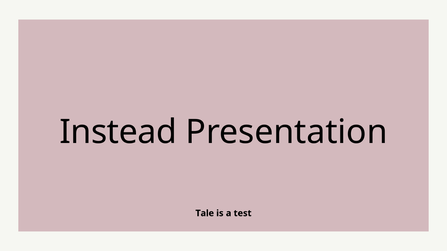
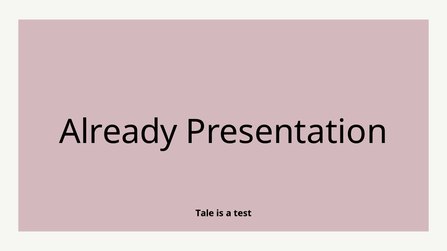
Instead: Instead -> Already
